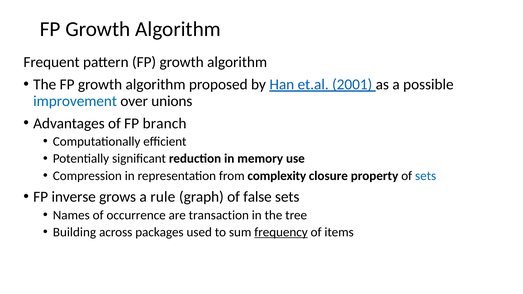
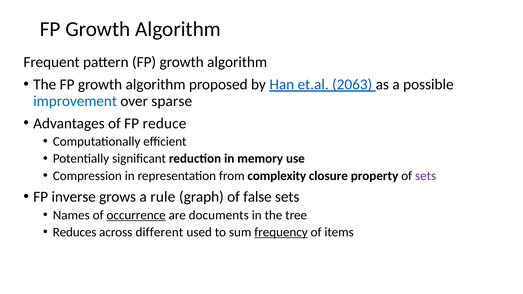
2001: 2001 -> 2063
unions: unions -> sparse
branch: branch -> reduce
sets at (426, 176) colour: blue -> purple
occurrence underline: none -> present
transaction: transaction -> documents
Building: Building -> Reduces
packages: packages -> different
